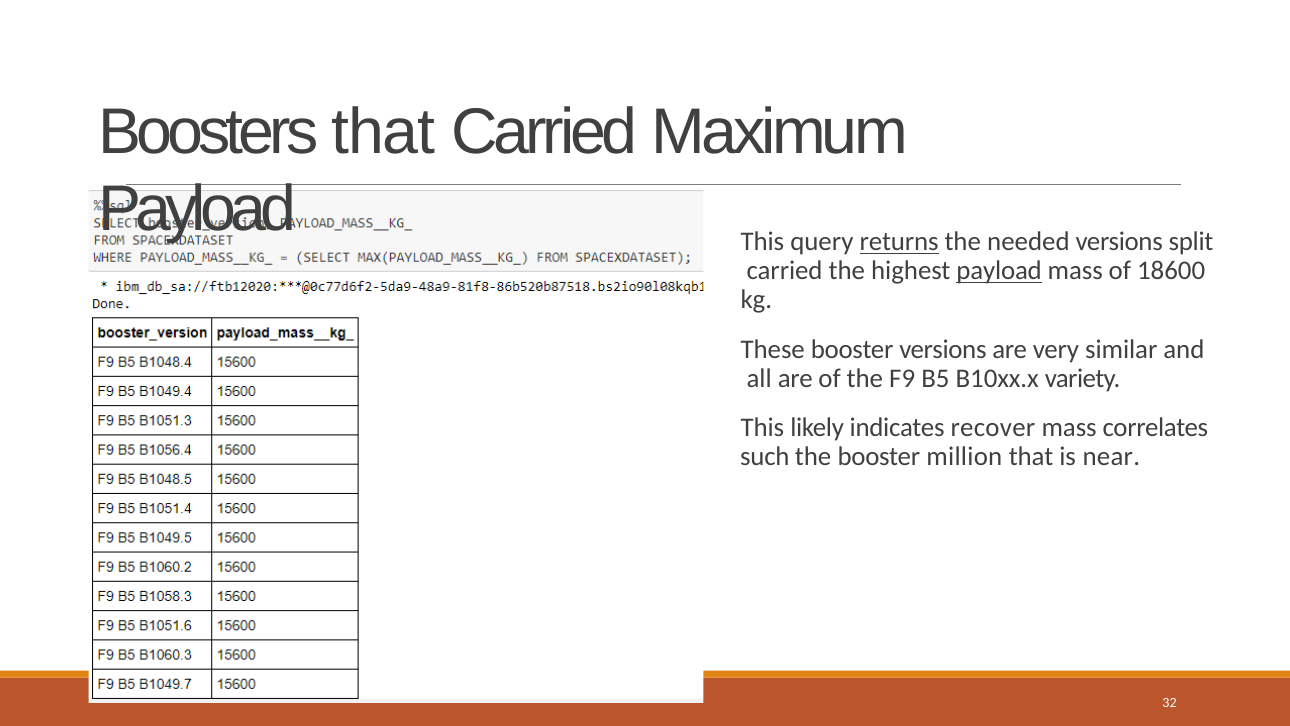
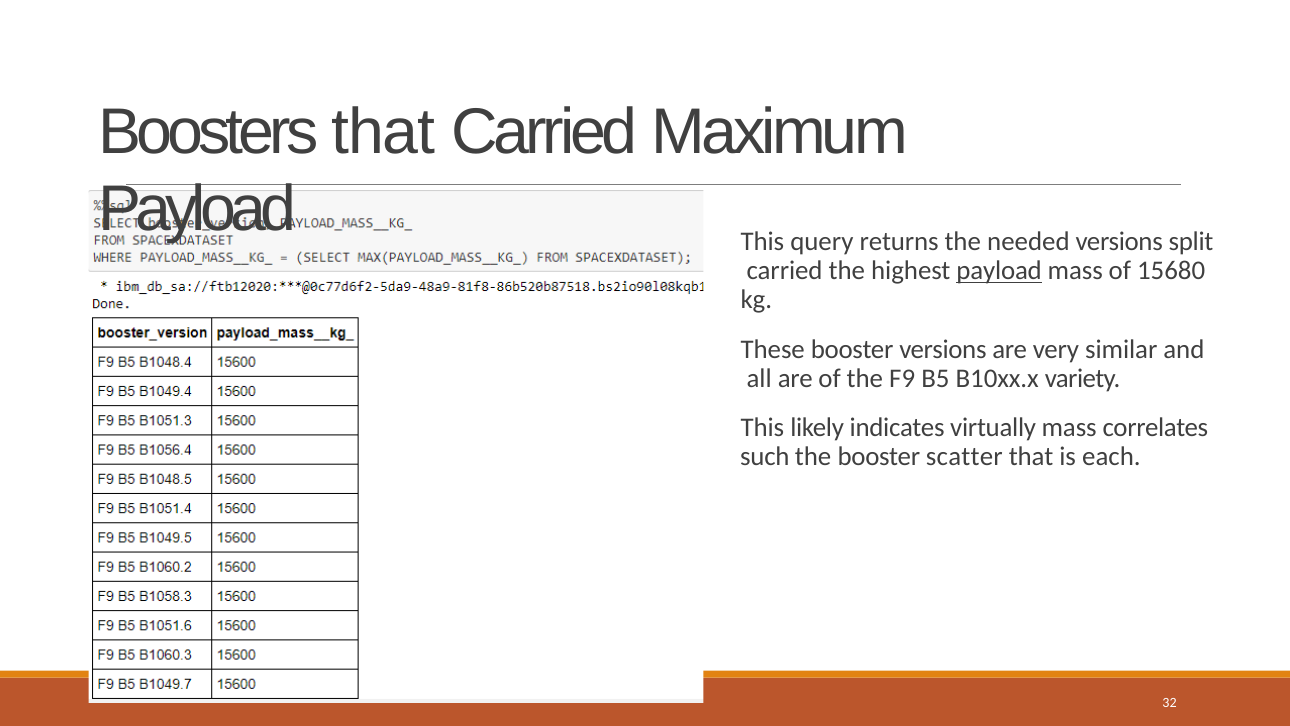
returns underline: present -> none
18600: 18600 -> 15680
recover: recover -> virtually
million: million -> scatter
near: near -> each
